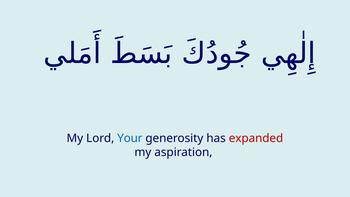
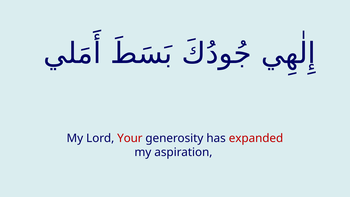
Your colour: blue -> red
